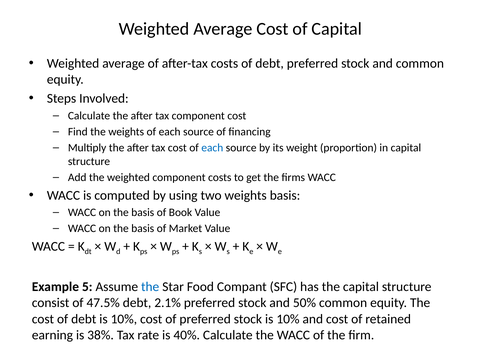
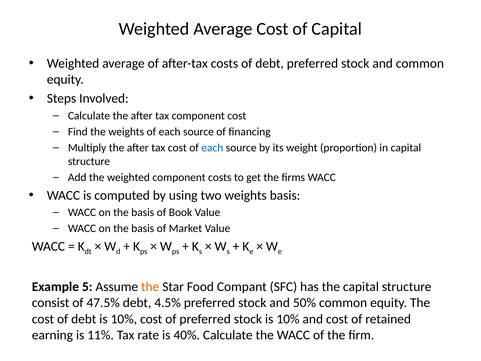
the at (150, 287) colour: blue -> orange
2.1%: 2.1% -> 4.5%
38%: 38% -> 11%
